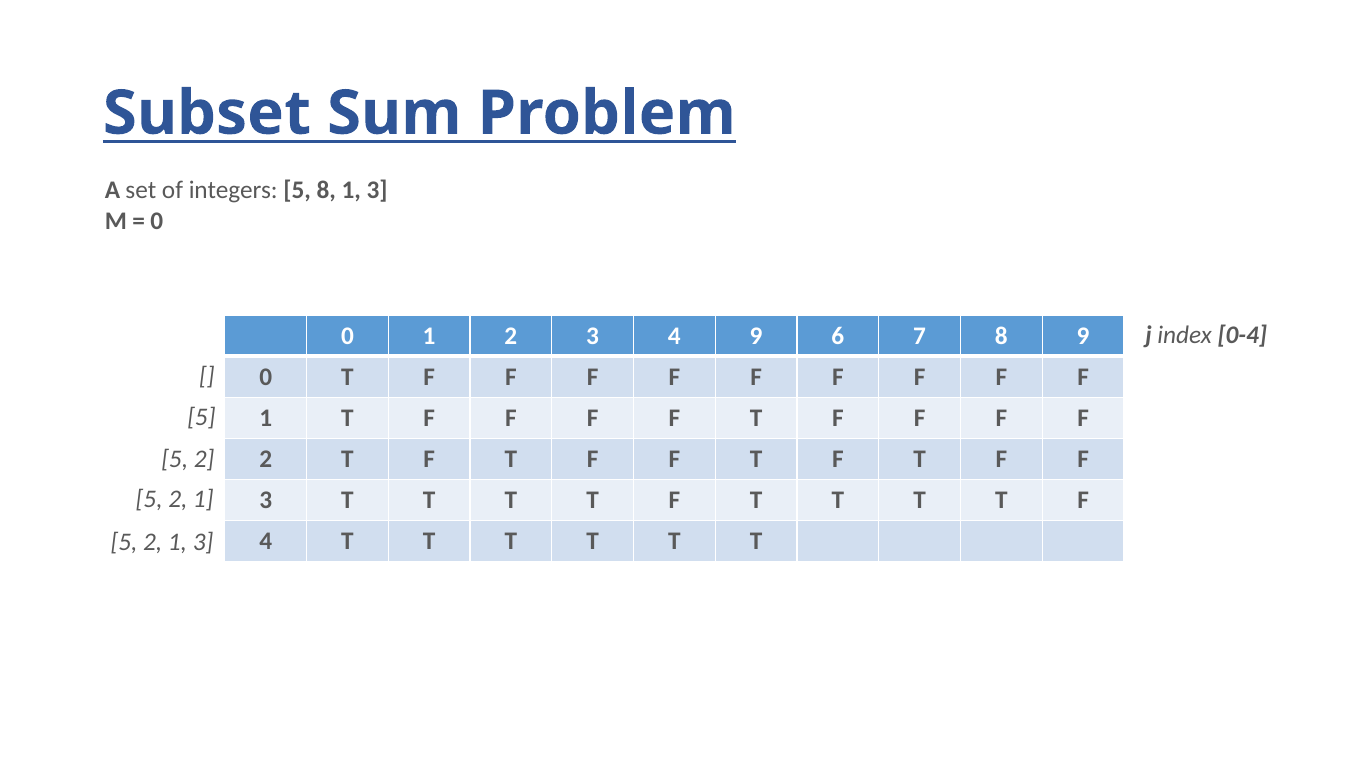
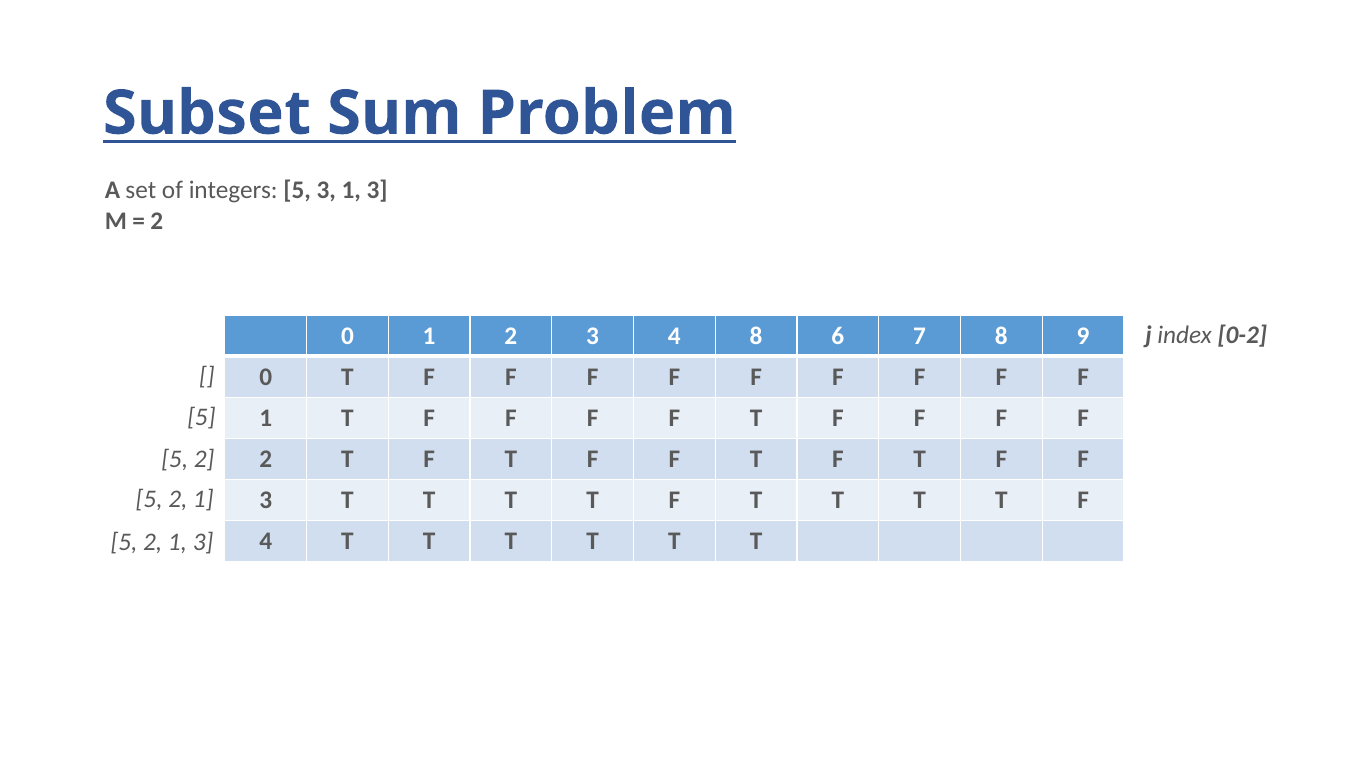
5 8: 8 -> 3
0 at (157, 221): 0 -> 2
0-4: 0-4 -> 0-2
4 9: 9 -> 8
